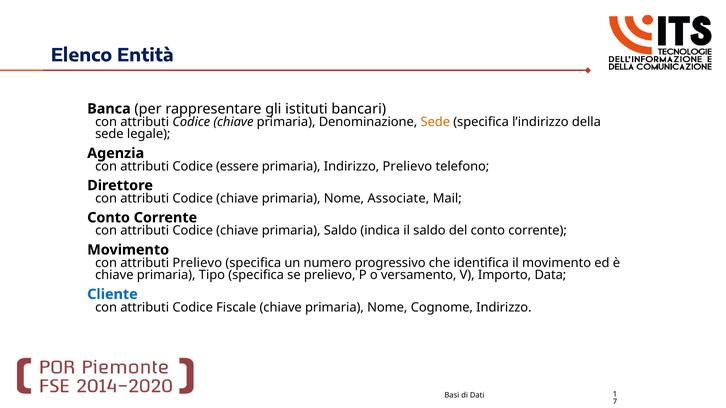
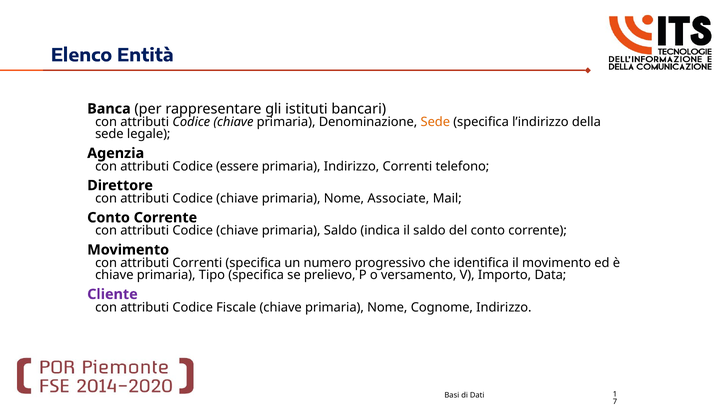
Indirizzo Prelievo: Prelievo -> Correnti
attributi Prelievo: Prelievo -> Correnti
Cliente colour: blue -> purple
